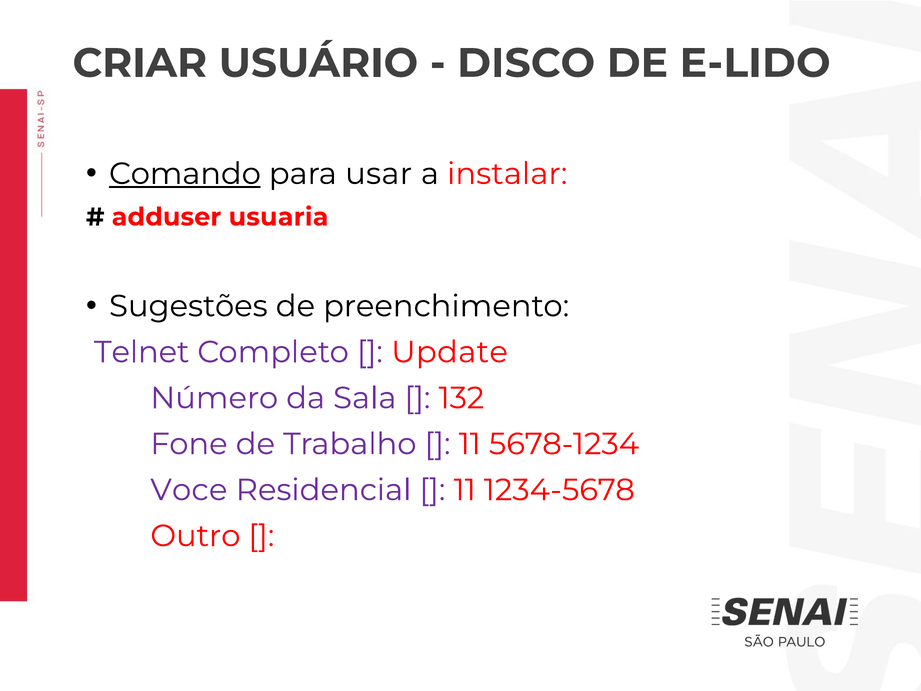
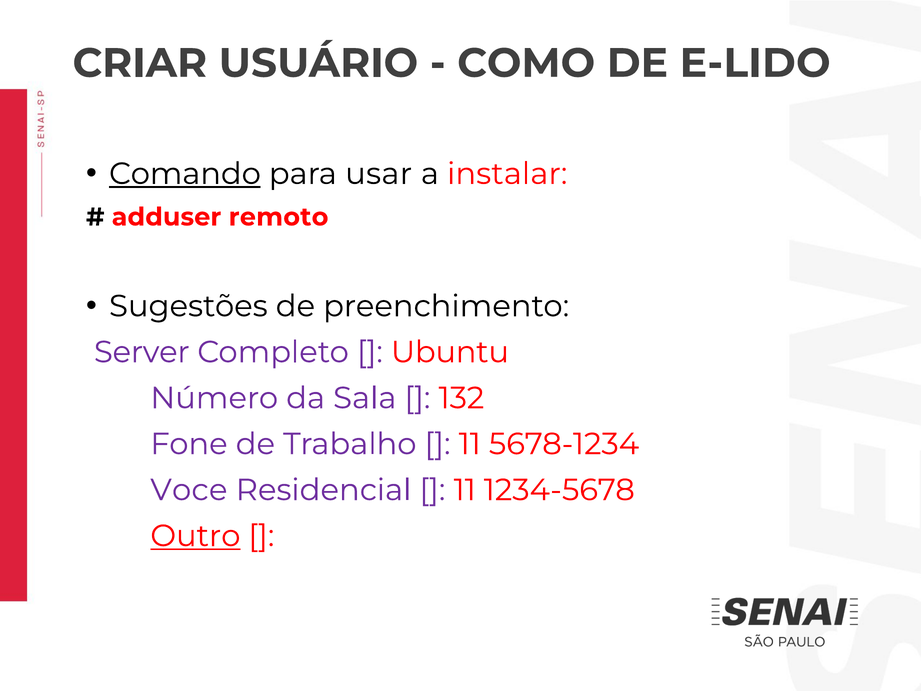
DISCO: DISCO -> COMO
usuaria: usuaria -> remoto
Telnet: Telnet -> Server
Update: Update -> Ubuntu
Outro underline: none -> present
